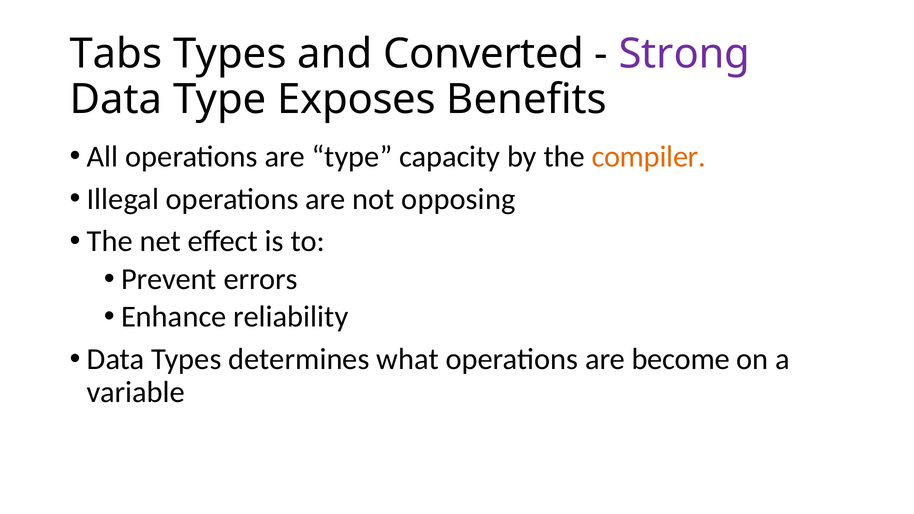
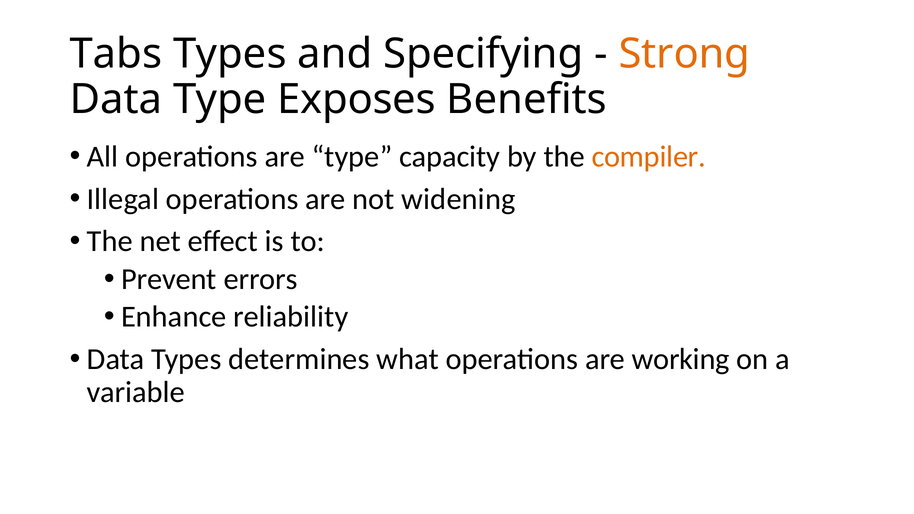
Converted: Converted -> Specifying
Strong colour: purple -> orange
opposing: opposing -> widening
become: become -> working
